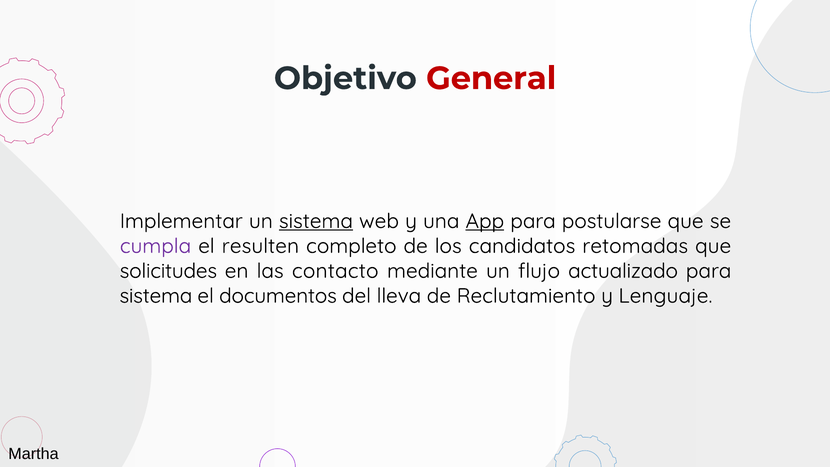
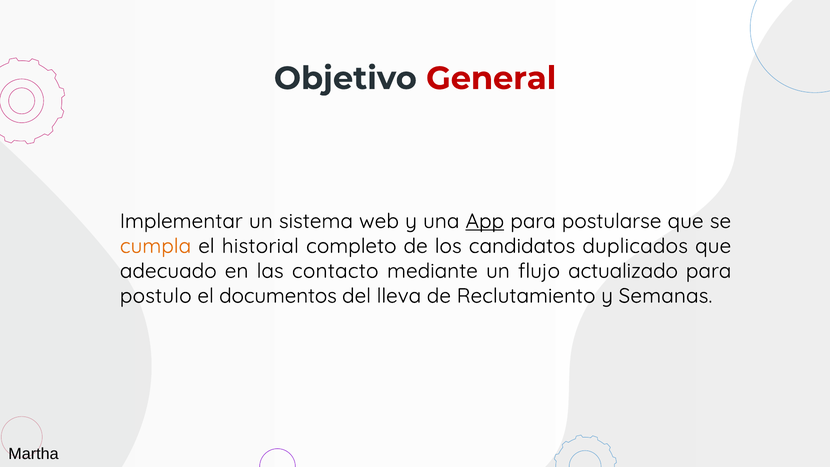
sistema at (316, 221) underline: present -> none
cumpla colour: purple -> orange
resulten: resulten -> historial
retomadas: retomadas -> duplicados
solicitudes: solicitudes -> adecuado
sistema at (156, 296): sistema -> postulo
Lenguaje: Lenguaje -> Semanas
